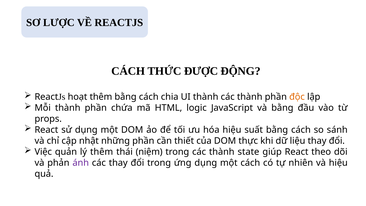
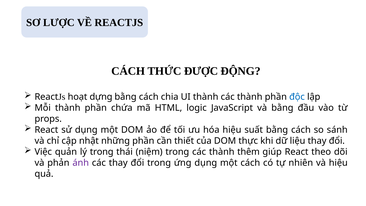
hoạt thêm: thêm -> dựng
độc colour: orange -> blue
lý thêm: thêm -> trong
state: state -> thêm
